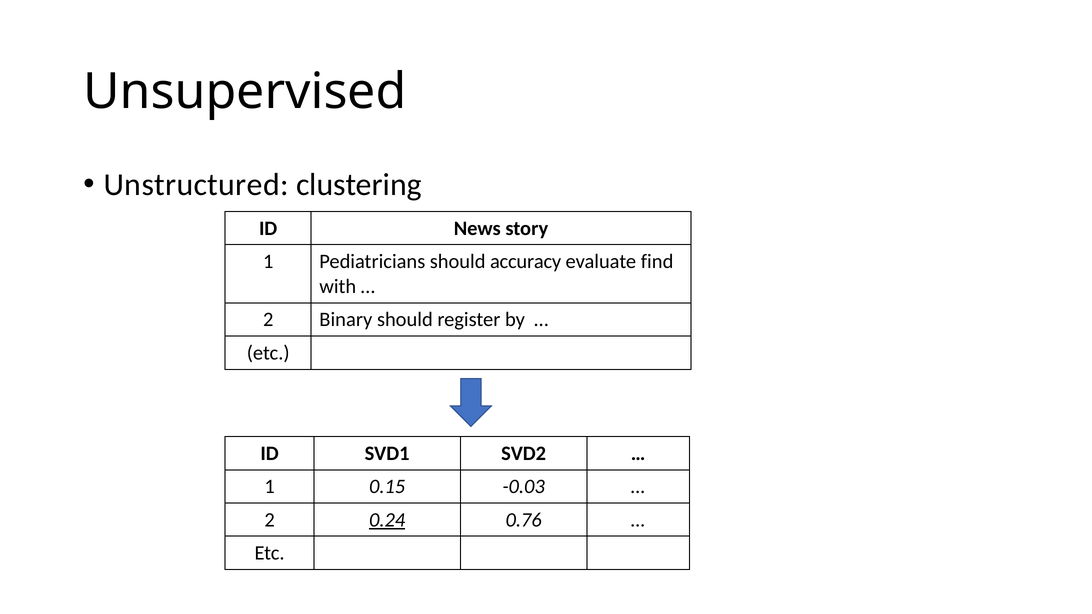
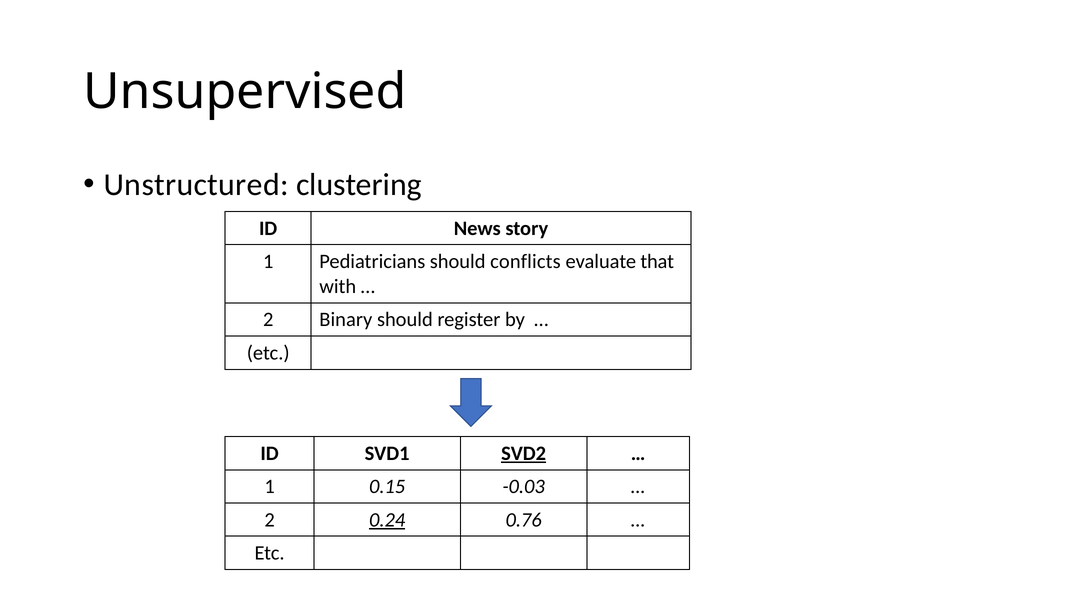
accuracy: accuracy -> conflicts
find: find -> that
SVD2 underline: none -> present
